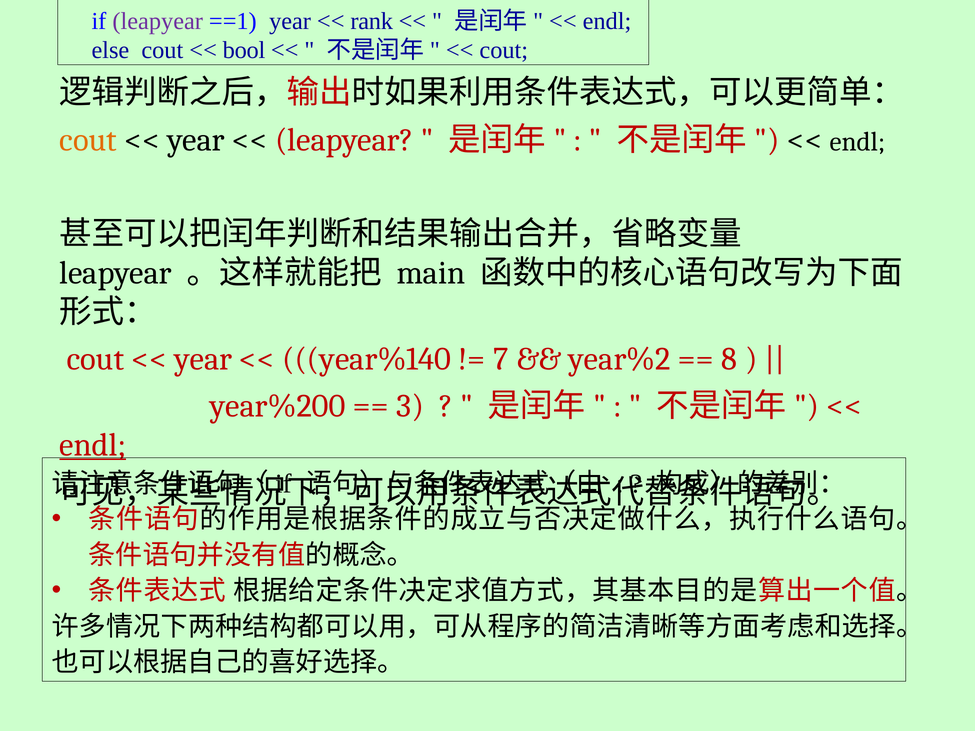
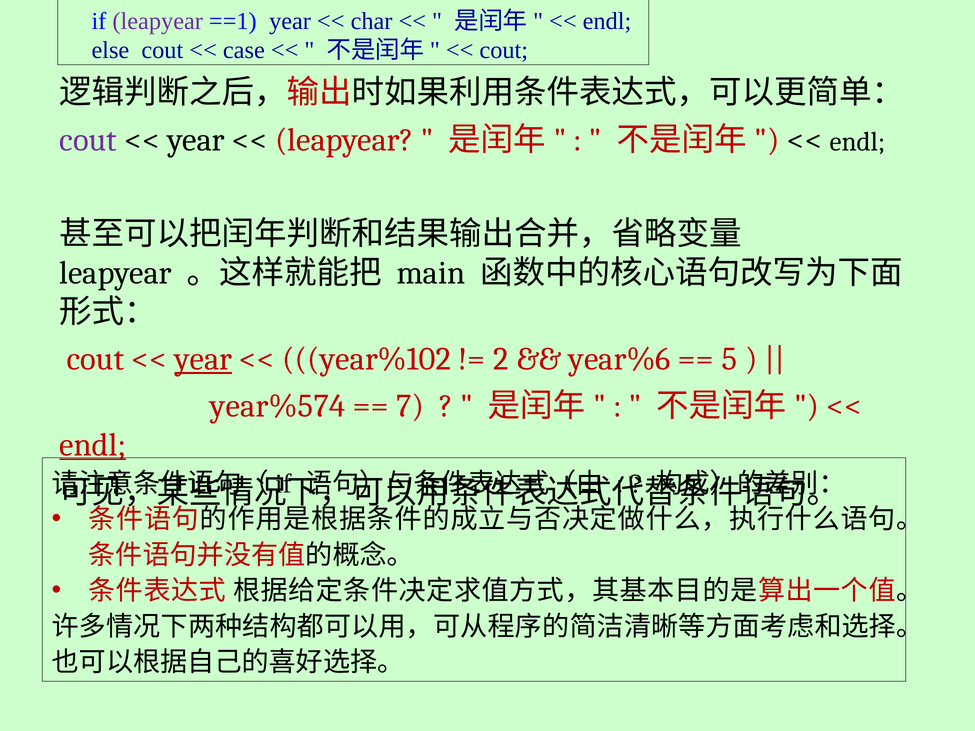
rank: rank -> char
bool: bool -> case
cout at (88, 140) colour: orange -> purple
year at (203, 359) underline: none -> present
year%140: year%140 -> year%102
7: 7 -> 2
year%2: year%2 -> year%6
8: 8 -> 5
year%200: year%200 -> year%574
3: 3 -> 7
